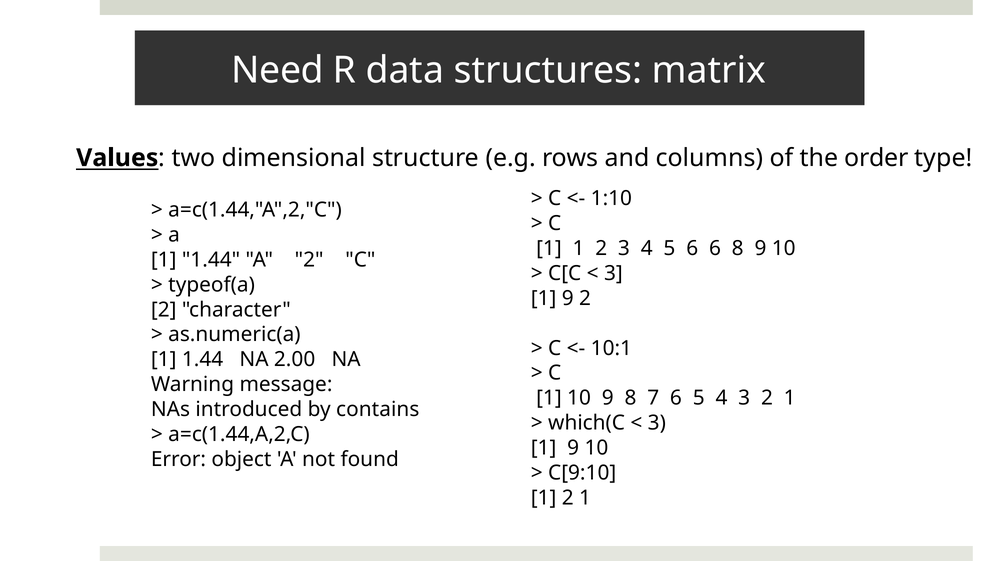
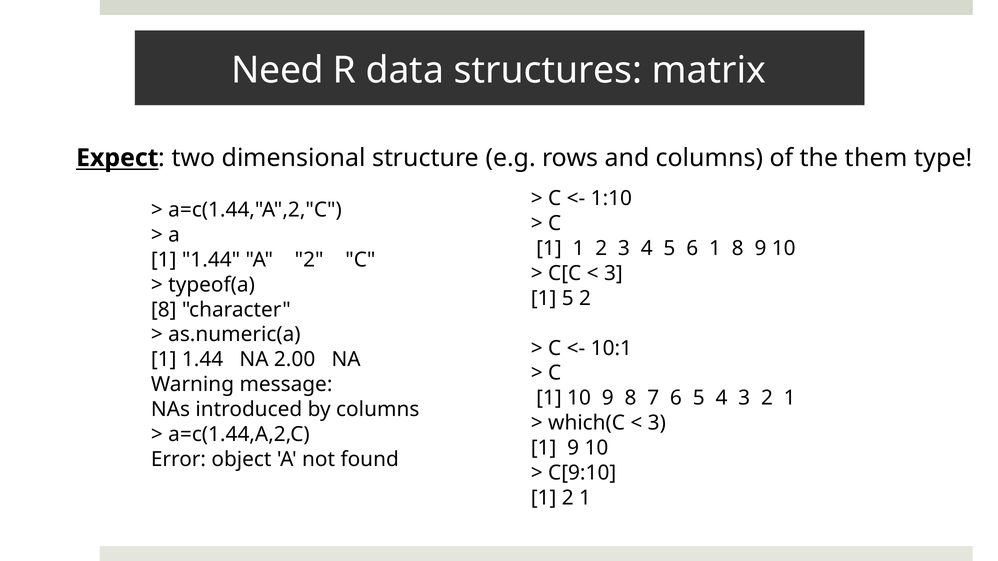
Values: Values -> Expect
order: order -> them
6 6: 6 -> 1
9 at (568, 298): 9 -> 5
2 at (164, 310): 2 -> 8
by contains: contains -> columns
